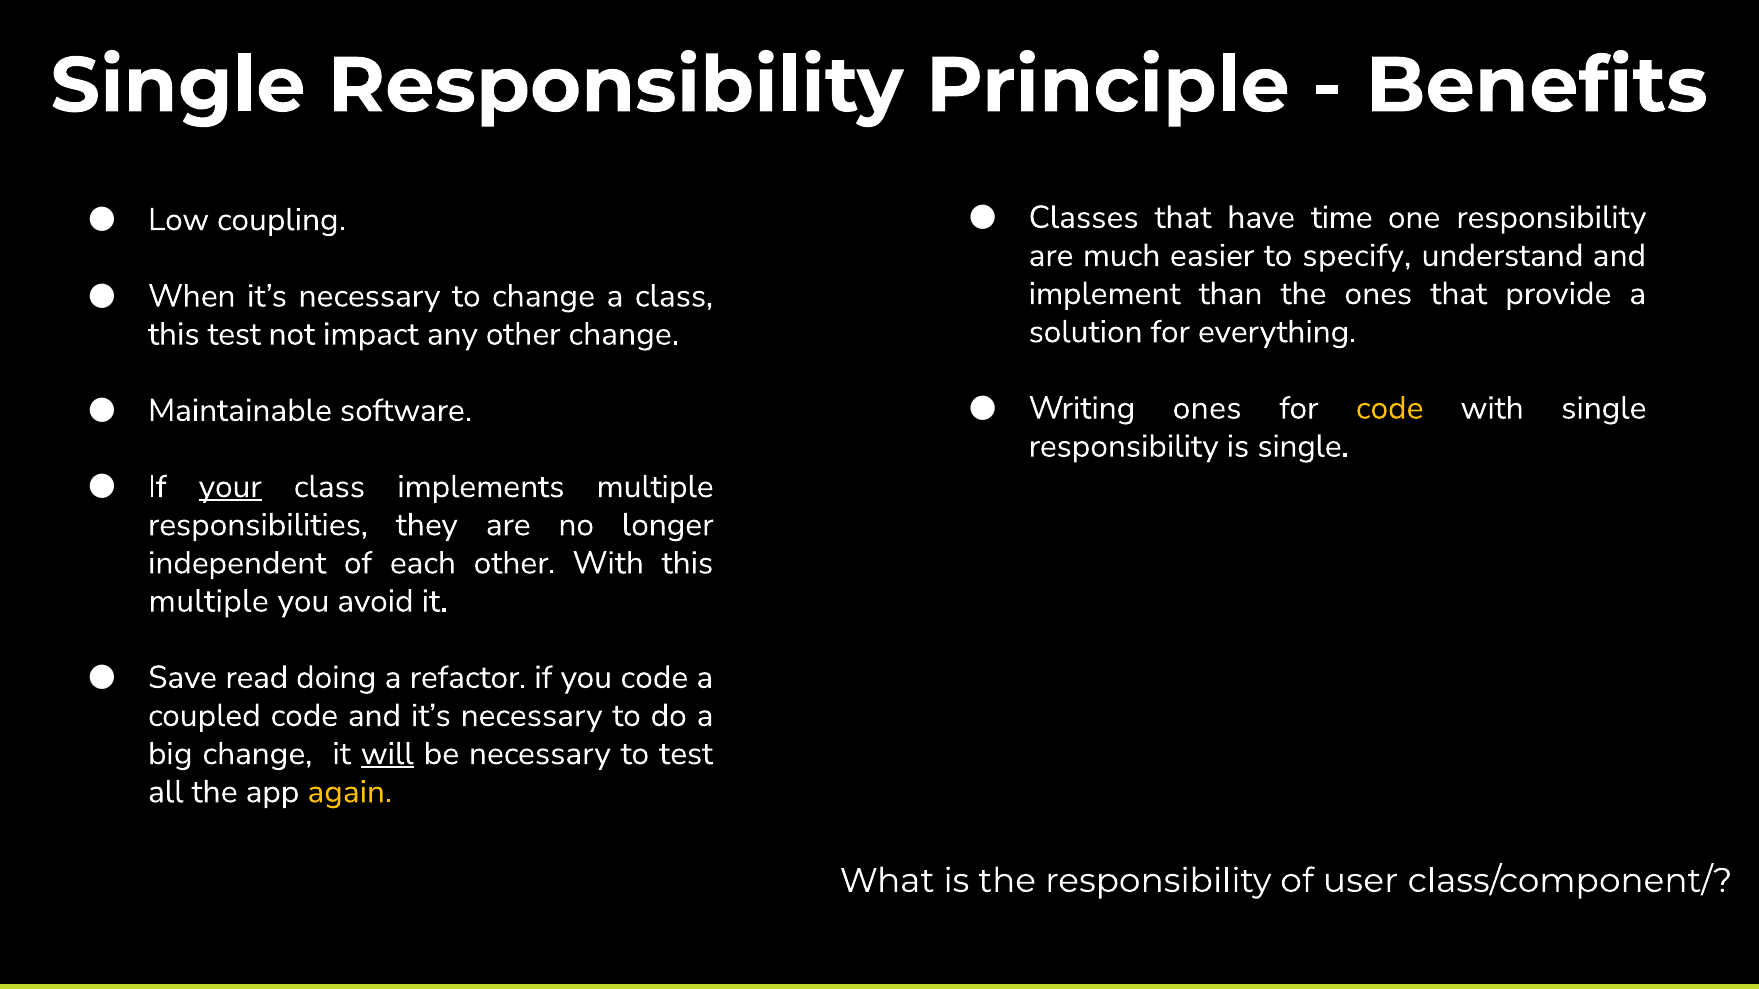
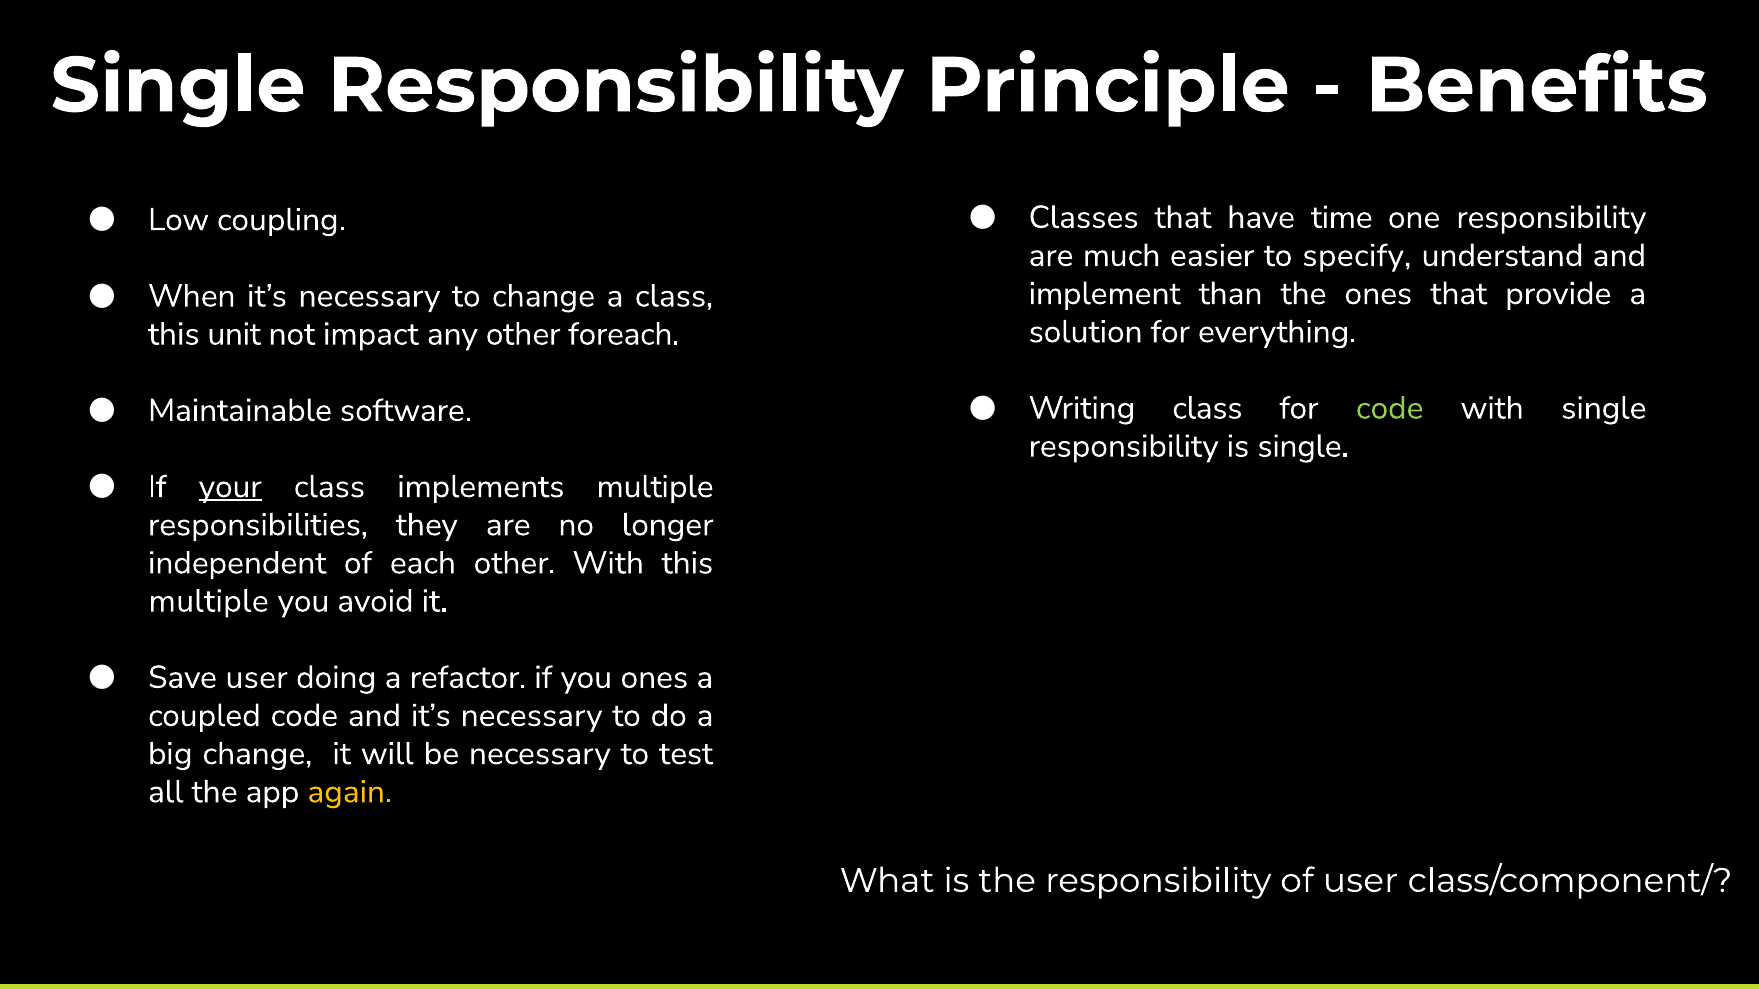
this test: test -> unit
other change: change -> foreach
Writing ones: ones -> class
code at (1390, 408) colour: yellow -> light green
Save read: read -> user
you code: code -> ones
will underline: present -> none
